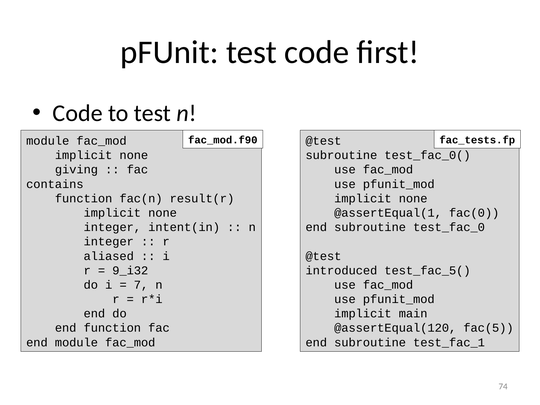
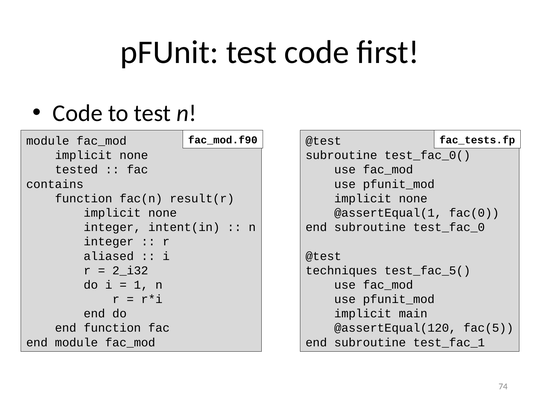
giving: giving -> tested
9_i32: 9_i32 -> 2_i32
introduced: introduced -> techniques
7: 7 -> 1
